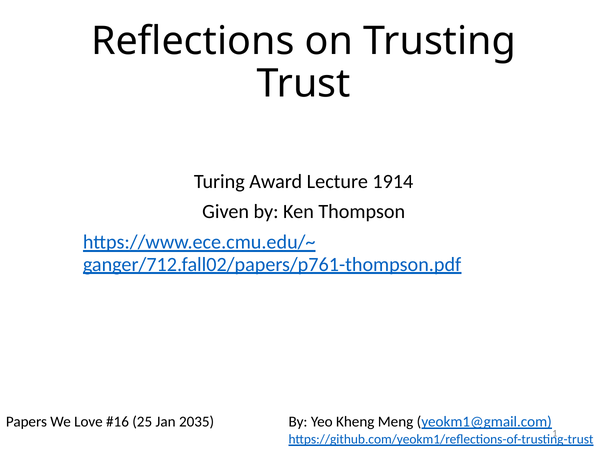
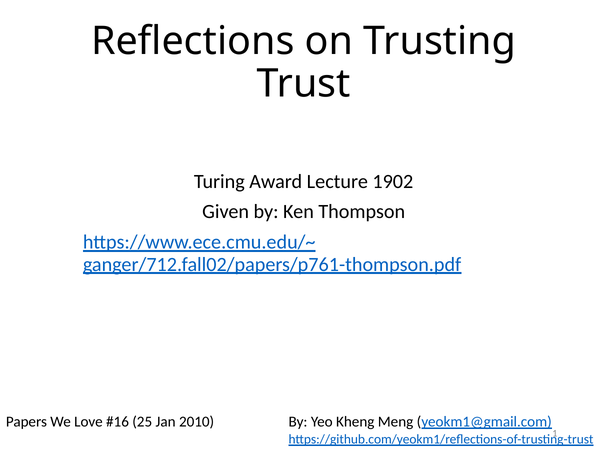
1914: 1914 -> 1902
2035: 2035 -> 2010
